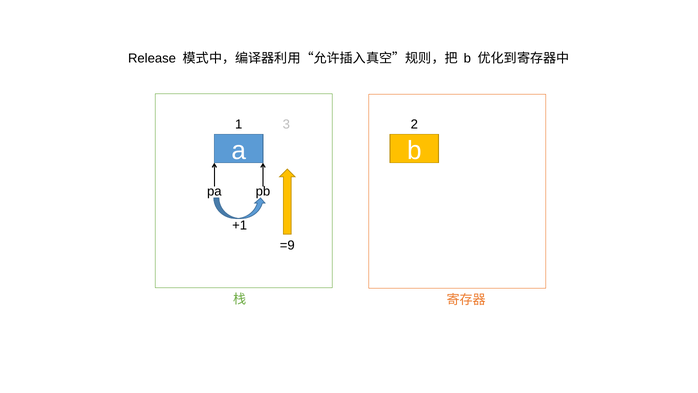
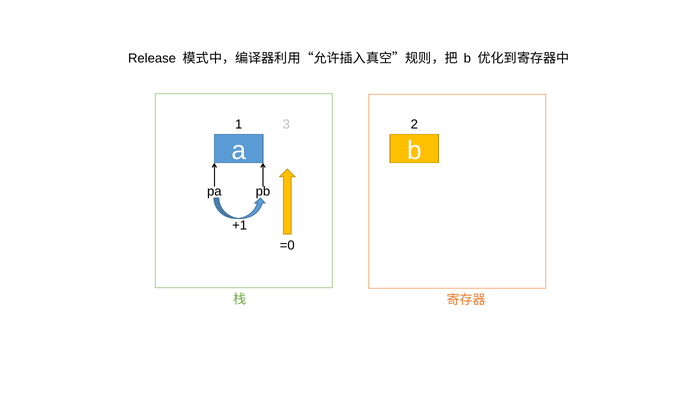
=9: =9 -> =0
